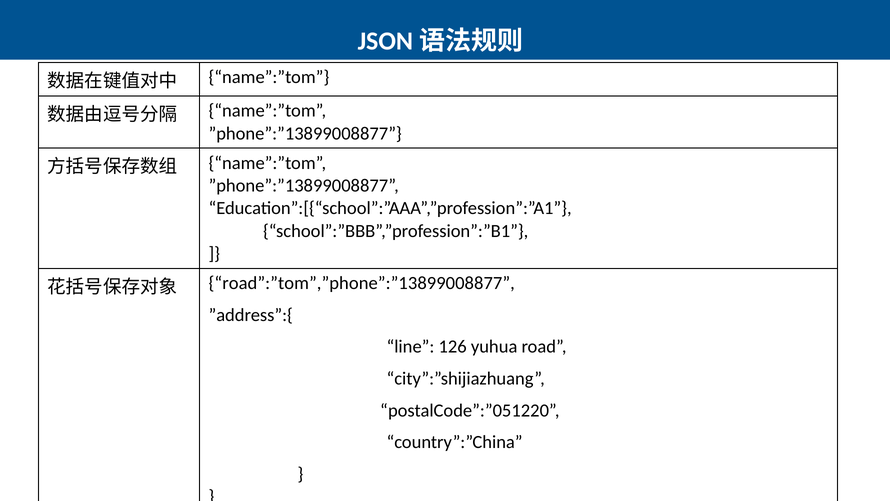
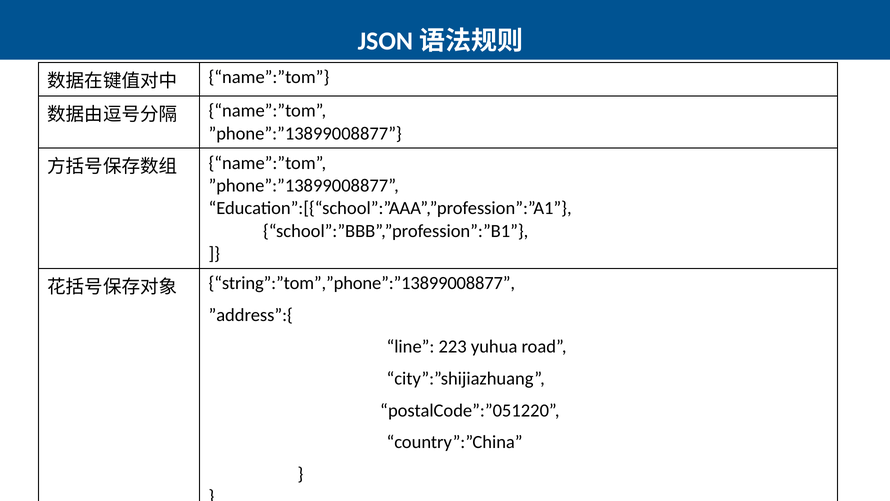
road”:”tom”,”phone”:”13899008877: road”:”tom”,”phone”:”13899008877 -> string”:”tom”,”phone”:”13899008877
126: 126 -> 223
